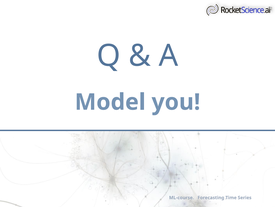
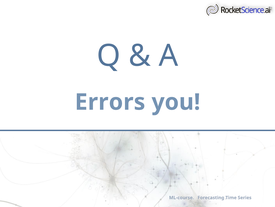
Model: Model -> Errors
